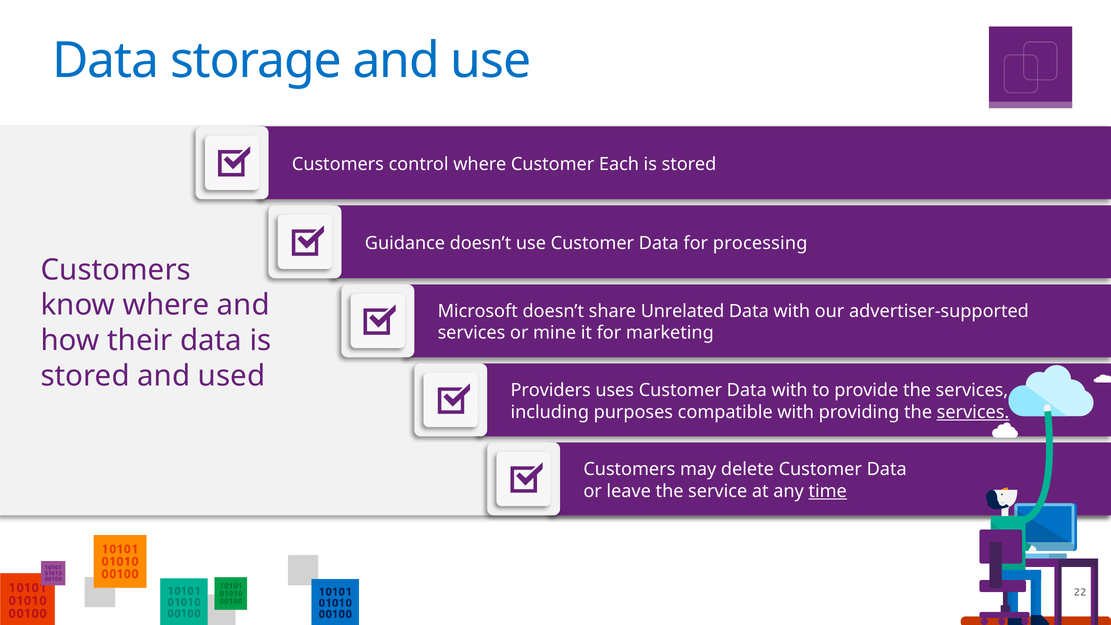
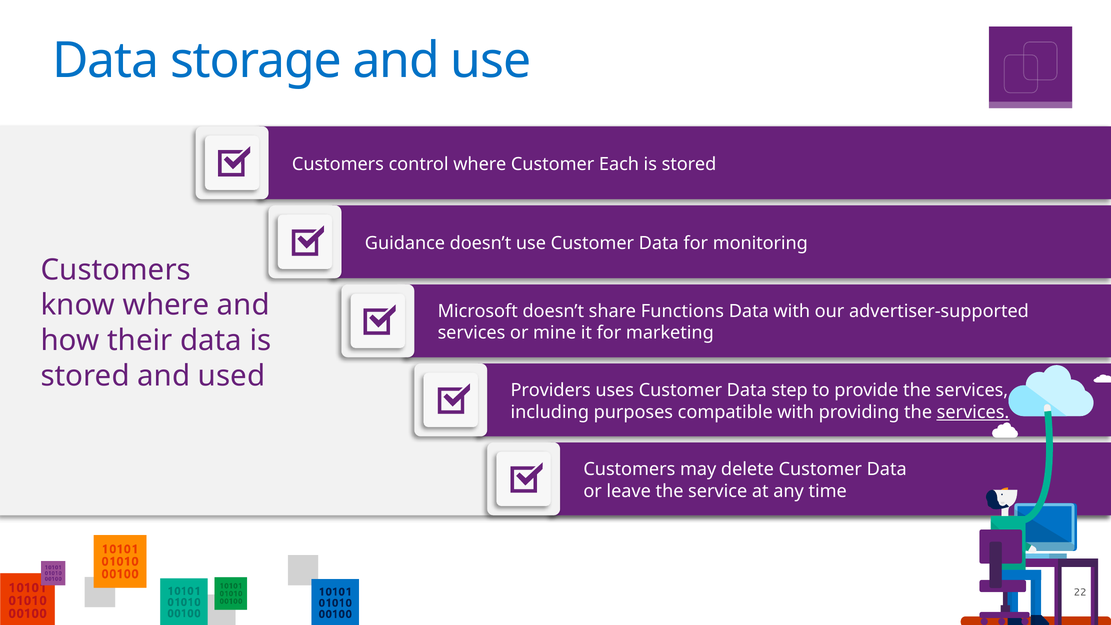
processing: processing -> monitoring
Unrelated: Unrelated -> Functions
Customer Data with: with -> step
time underline: present -> none
